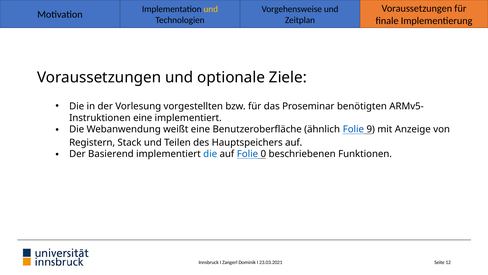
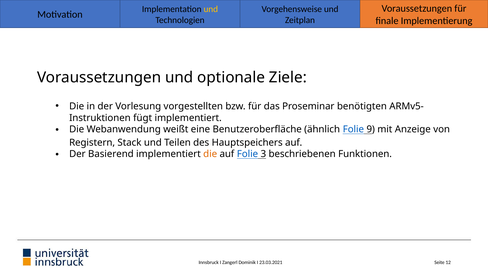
eine at (143, 118): eine -> fügt
die at (210, 154) colour: blue -> orange
0: 0 -> 3
